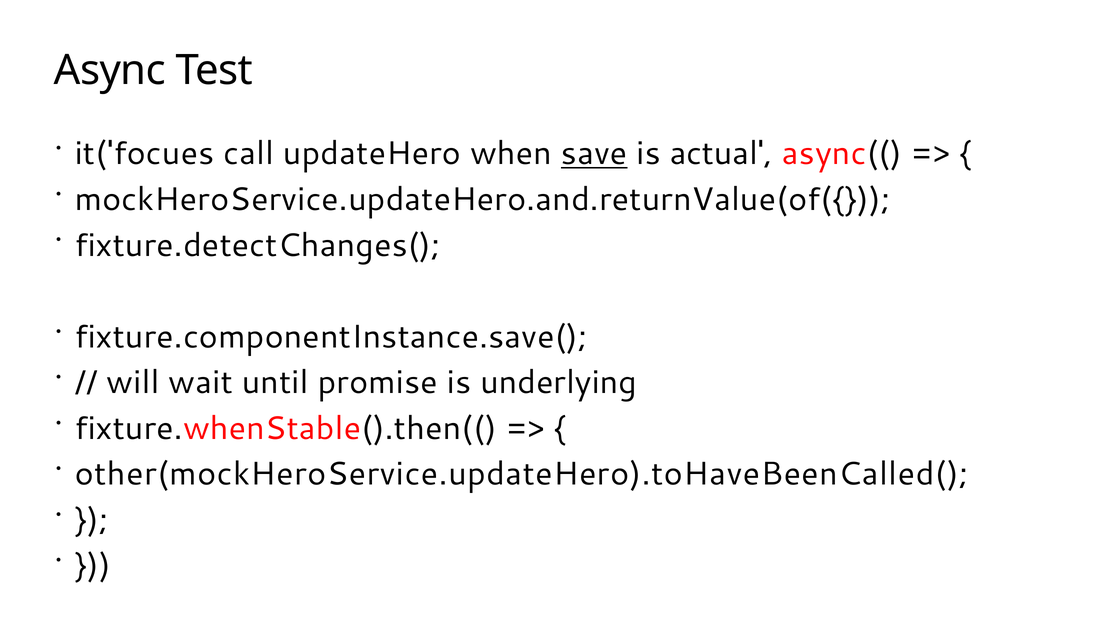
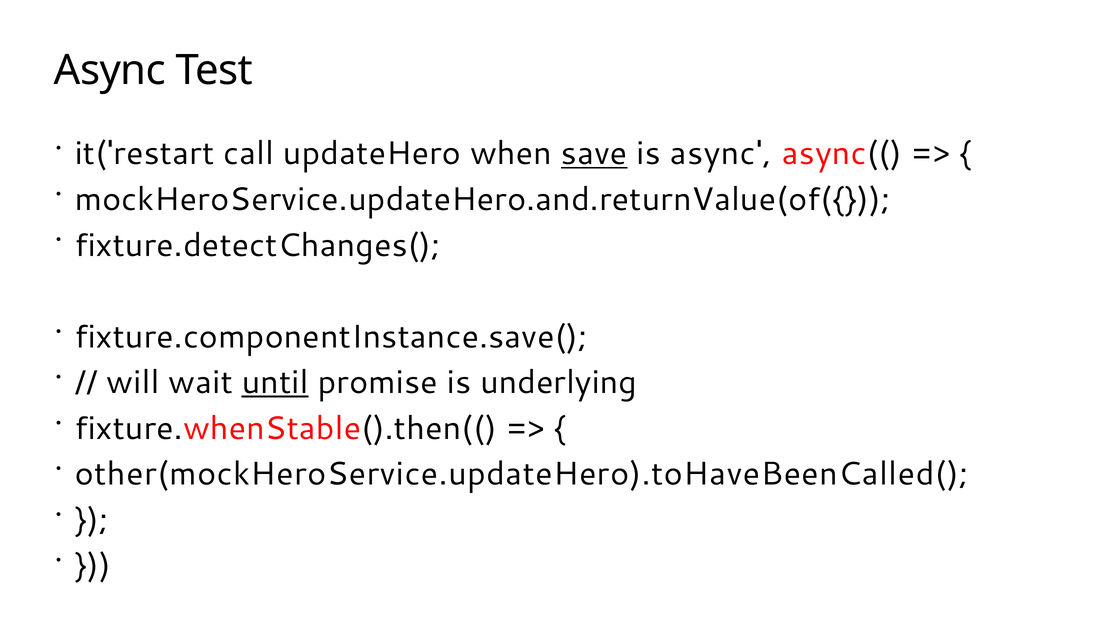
it('focues: it('focues -> it('restart
is actual: actual -> async
until underline: none -> present
